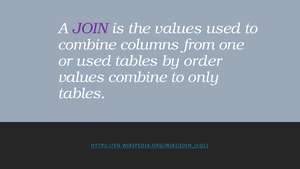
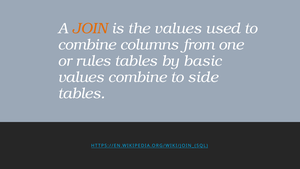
JOIN colour: purple -> orange
or used: used -> rules
order: order -> basic
only: only -> side
